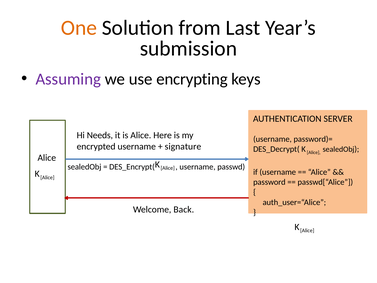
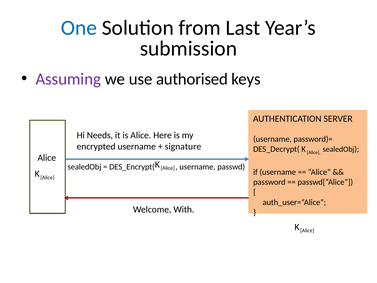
One colour: orange -> blue
encrypting: encrypting -> authorised
Back: Back -> With
